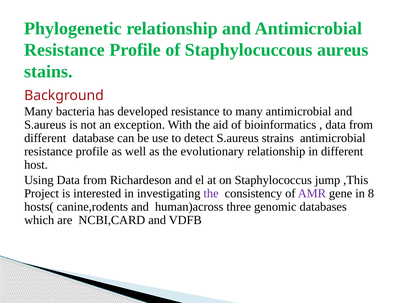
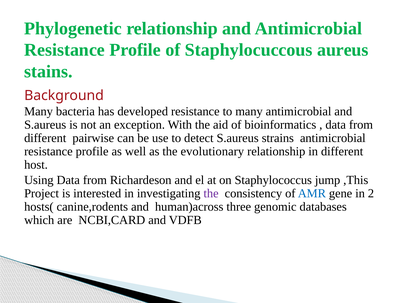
database: database -> pairwise
AMR colour: purple -> blue
8: 8 -> 2
